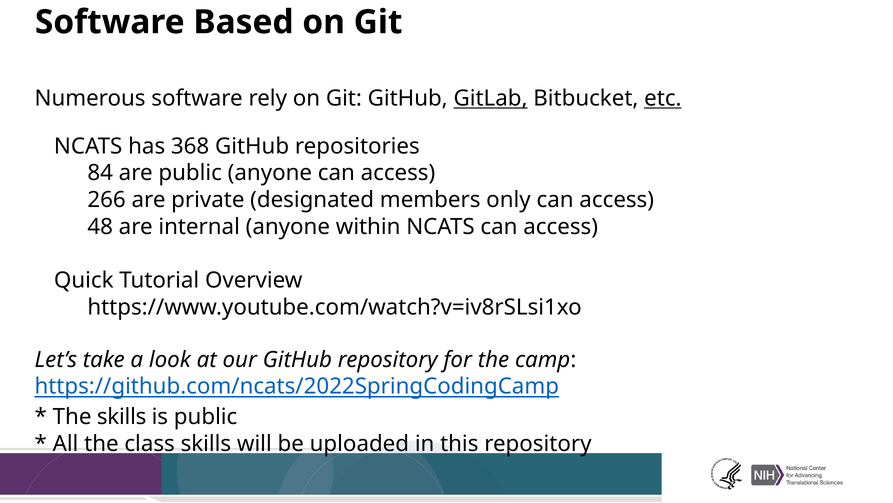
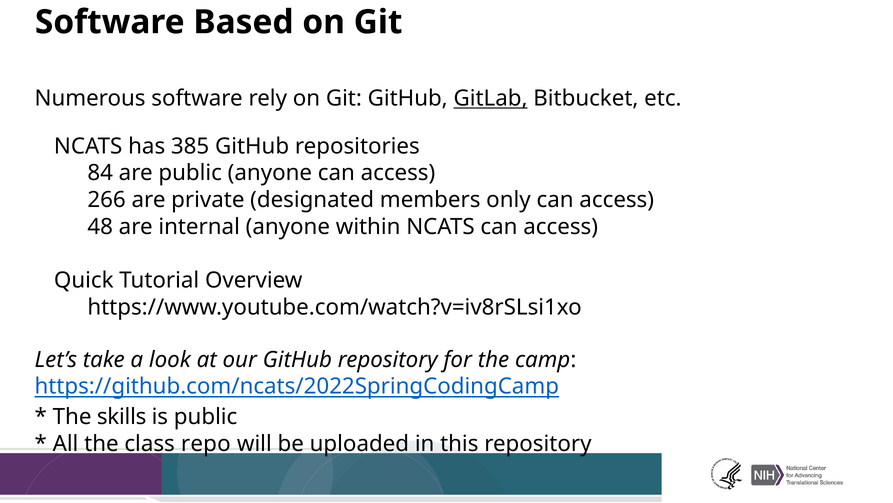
etc underline: present -> none
368: 368 -> 385
class skills: skills -> repo
